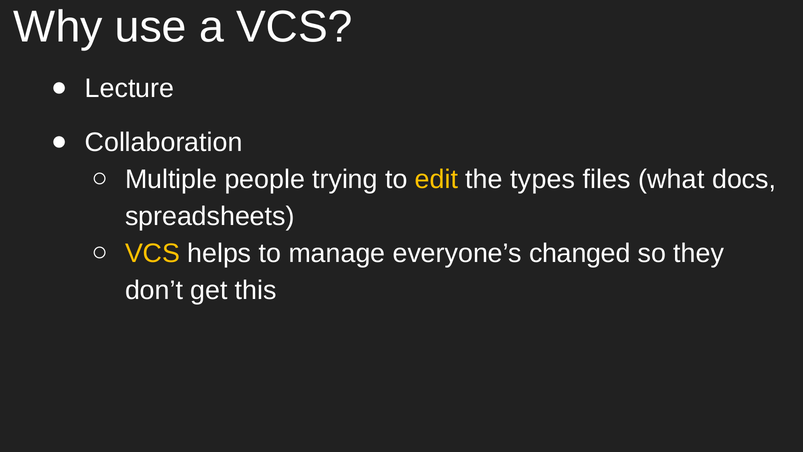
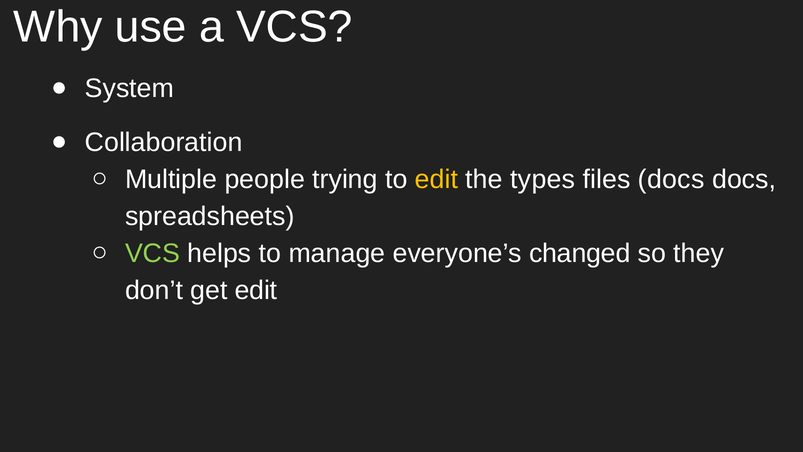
Lecture: Lecture -> System
files what: what -> docs
VCS at (153, 253) colour: yellow -> light green
get this: this -> edit
